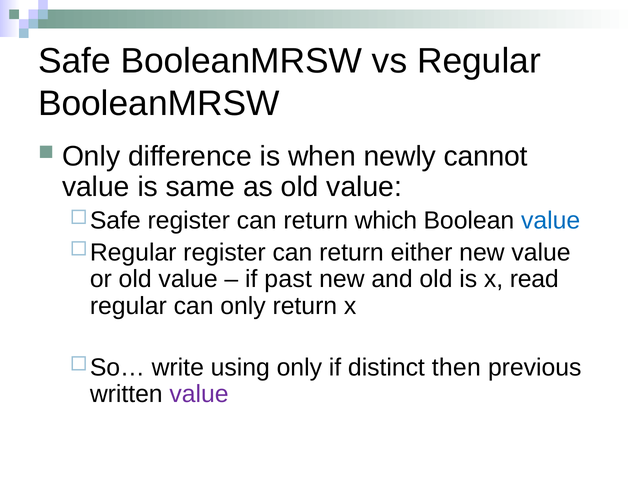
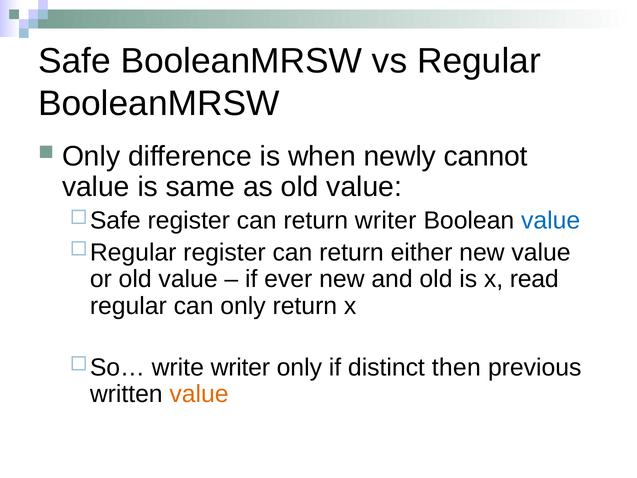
return which: which -> writer
past: past -> ever
write using: using -> writer
value at (199, 394) colour: purple -> orange
